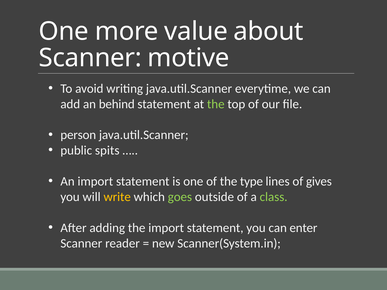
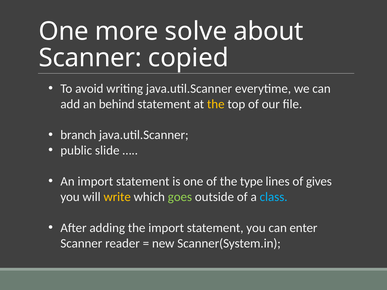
value: value -> solve
motive: motive -> copied
the at (216, 104) colour: light green -> yellow
person: person -> branch
spits: spits -> slide
class colour: light green -> light blue
